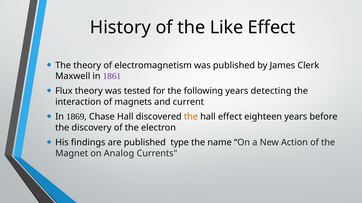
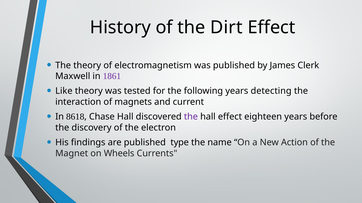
Like: Like -> Dirt
Flux: Flux -> Like
1869: 1869 -> 8618
the at (191, 117) colour: orange -> purple
Analog: Analog -> Wheels
